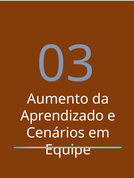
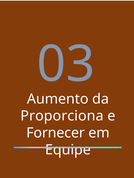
Aprendizado: Aprendizado -> Proporciona
Cenários: Cenários -> Fornecer
